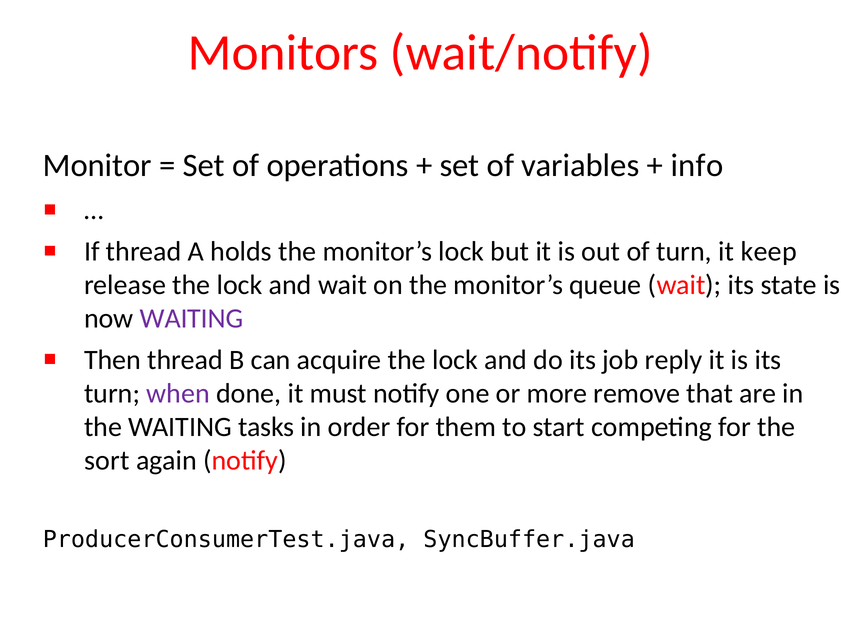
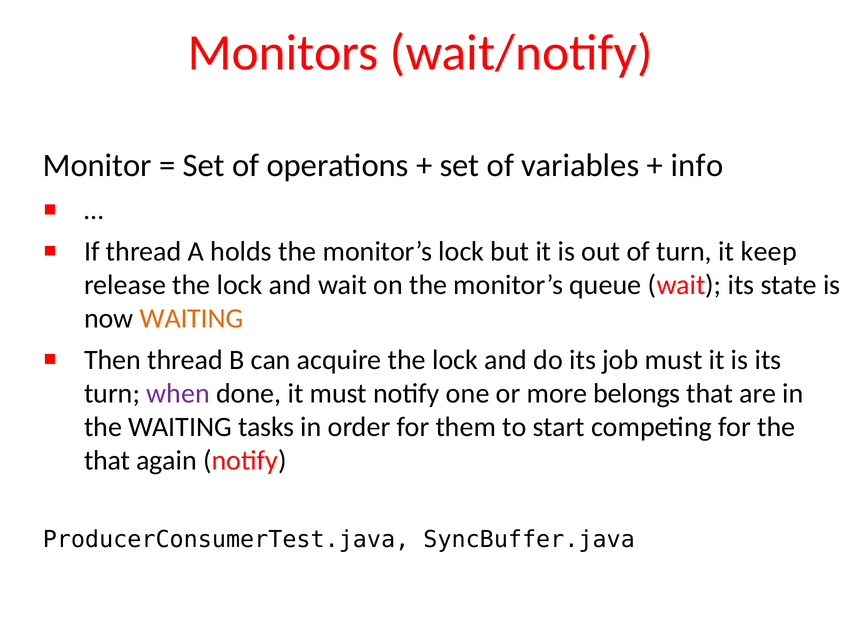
WAITING at (192, 319) colour: purple -> orange
job reply: reply -> must
remove: remove -> belongs
sort at (107, 461): sort -> that
